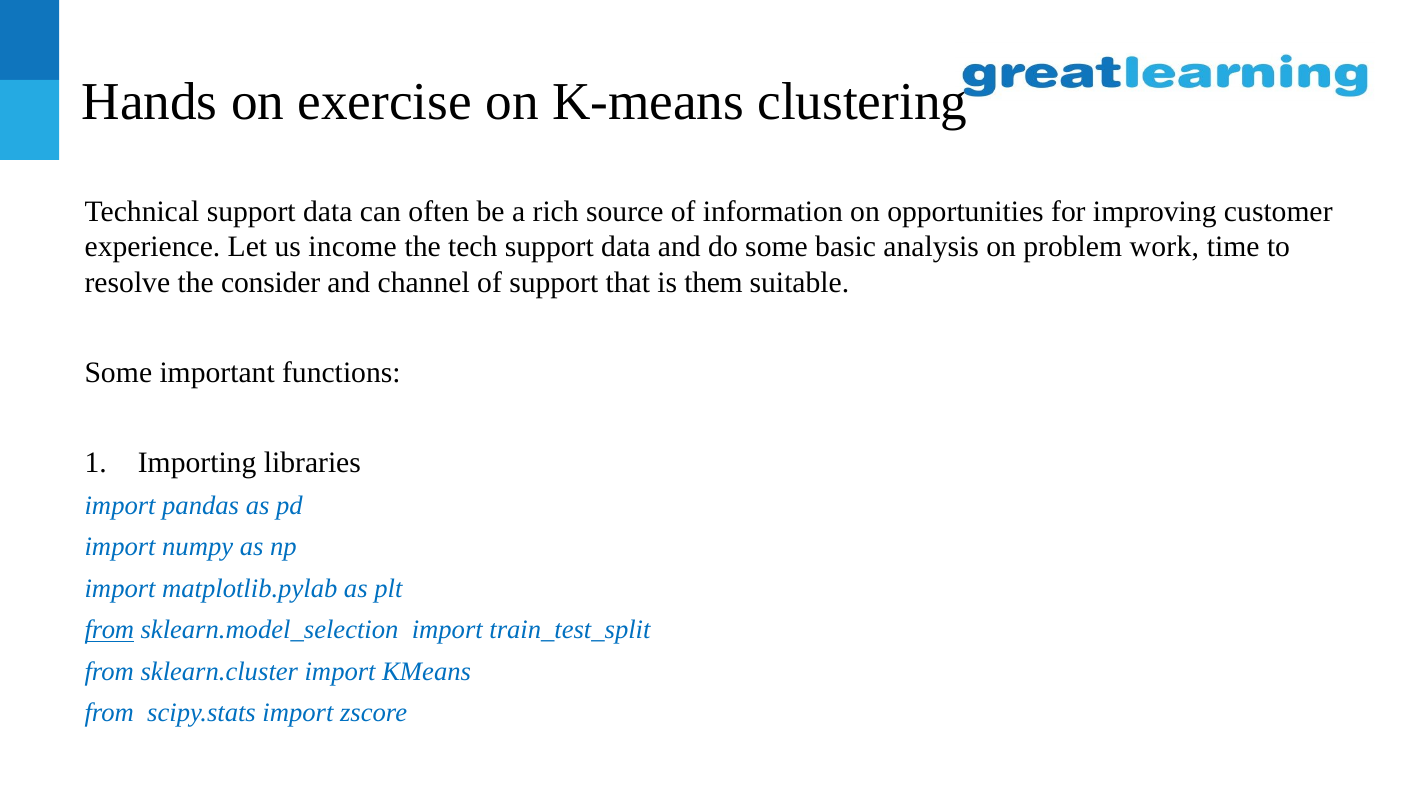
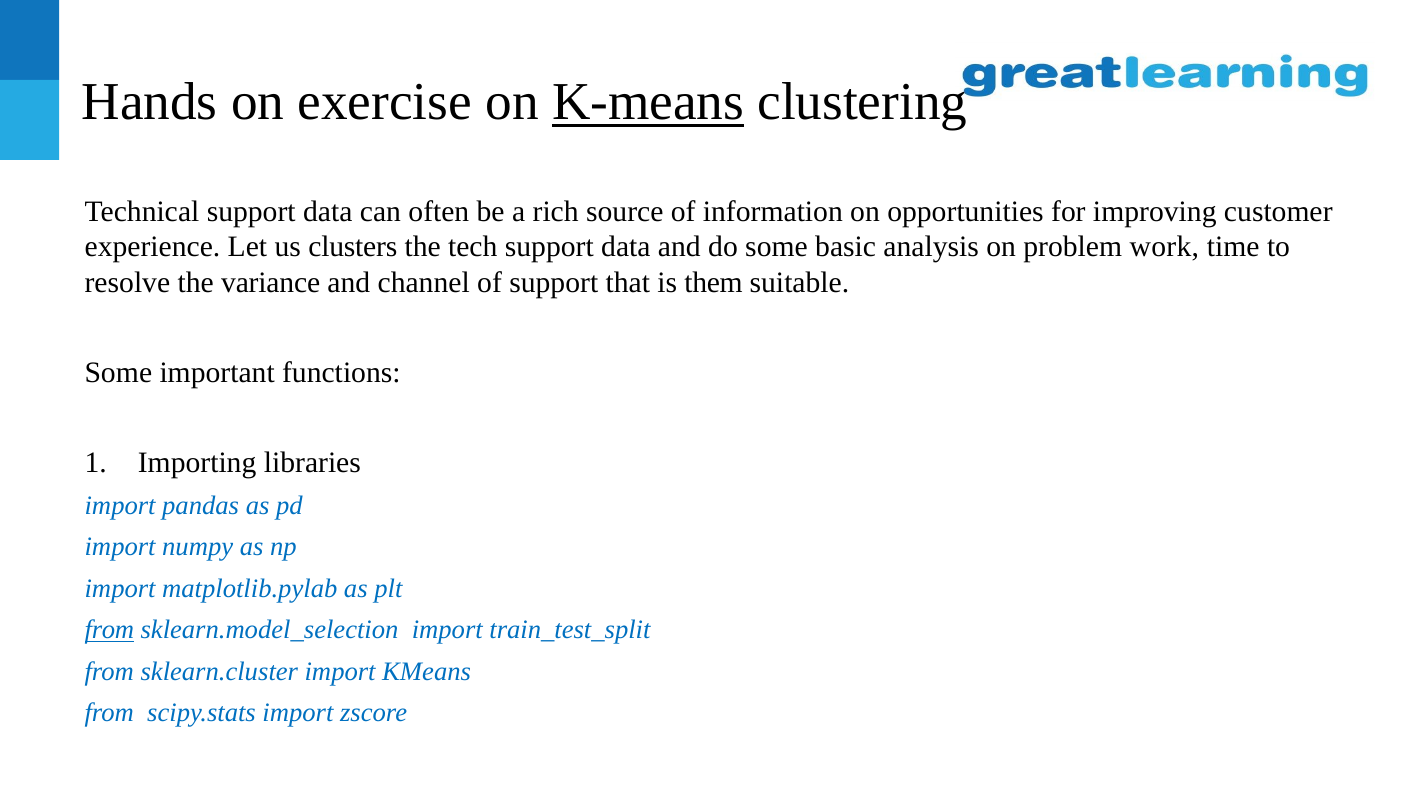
K-means underline: none -> present
income: income -> clusters
consider: consider -> variance
